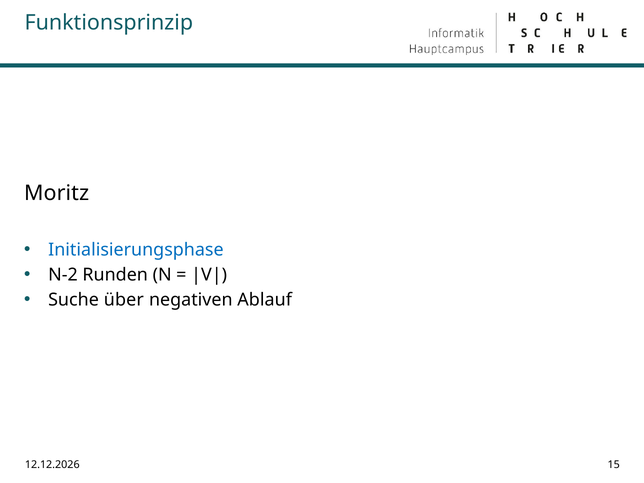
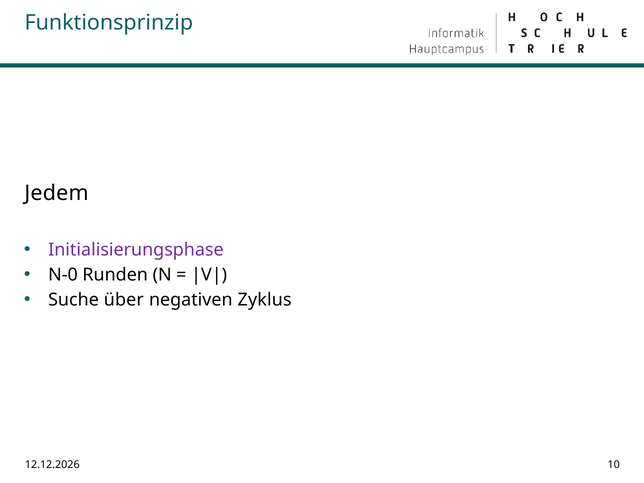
Moritz: Moritz -> Jedem
Initialisierungsphase colour: blue -> purple
N-2: N-2 -> N-0
Ablauf: Ablauf -> Zyklus
15: 15 -> 10
